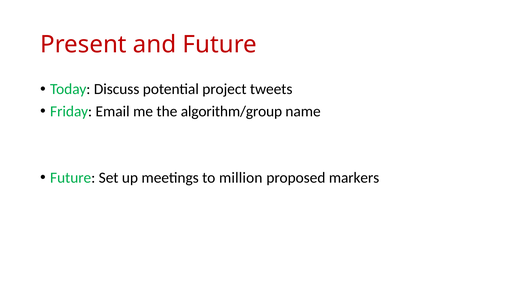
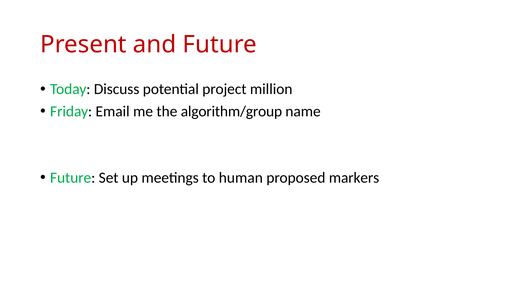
tweets: tweets -> million
million: million -> human
